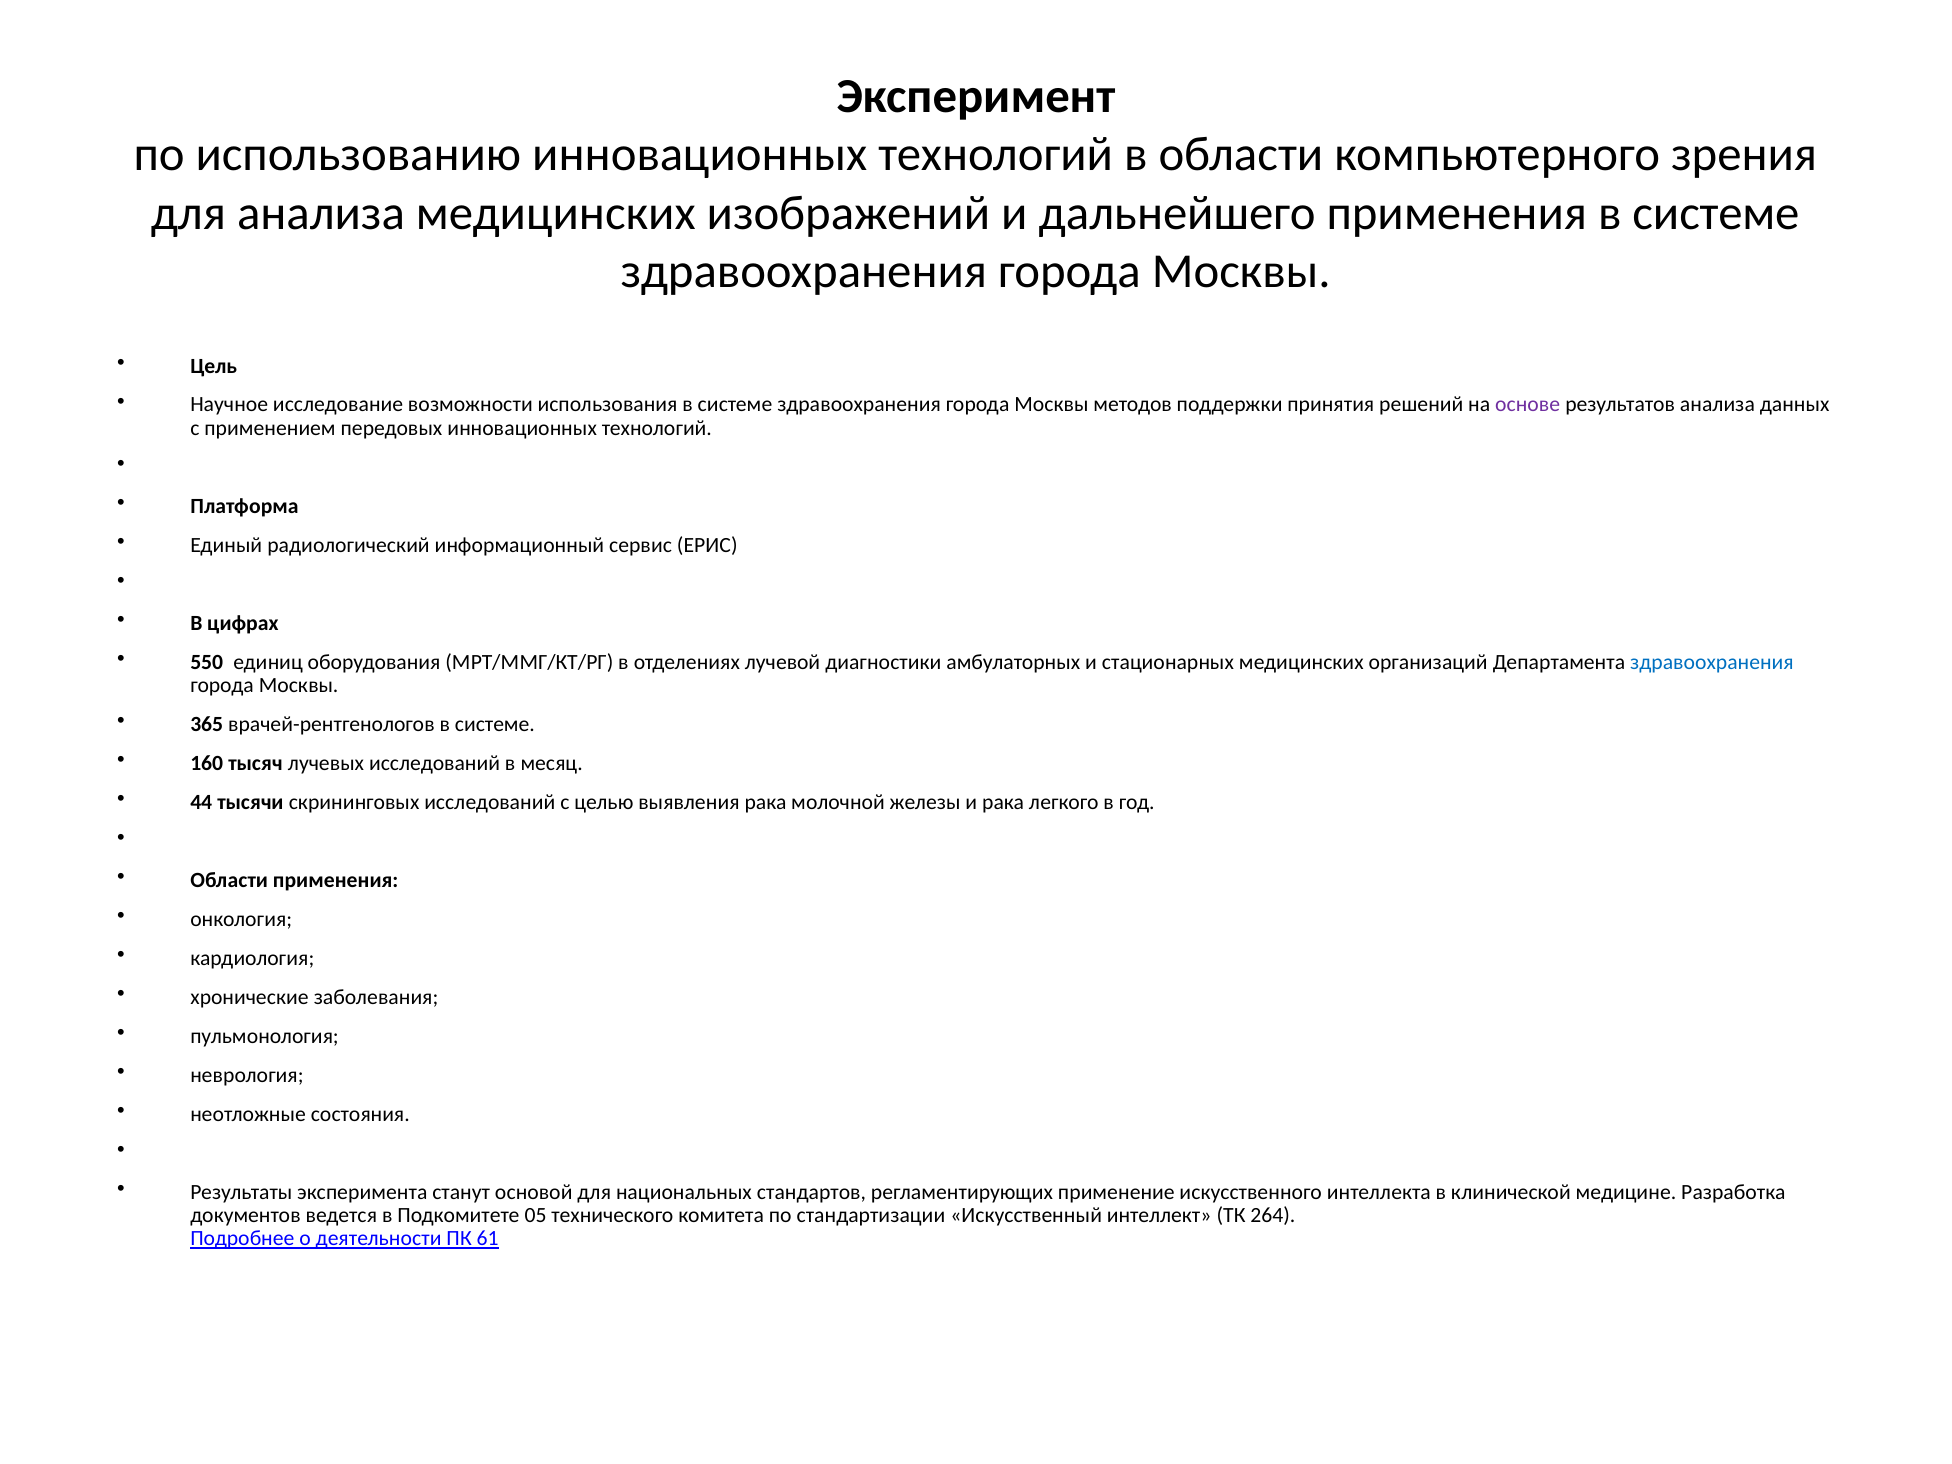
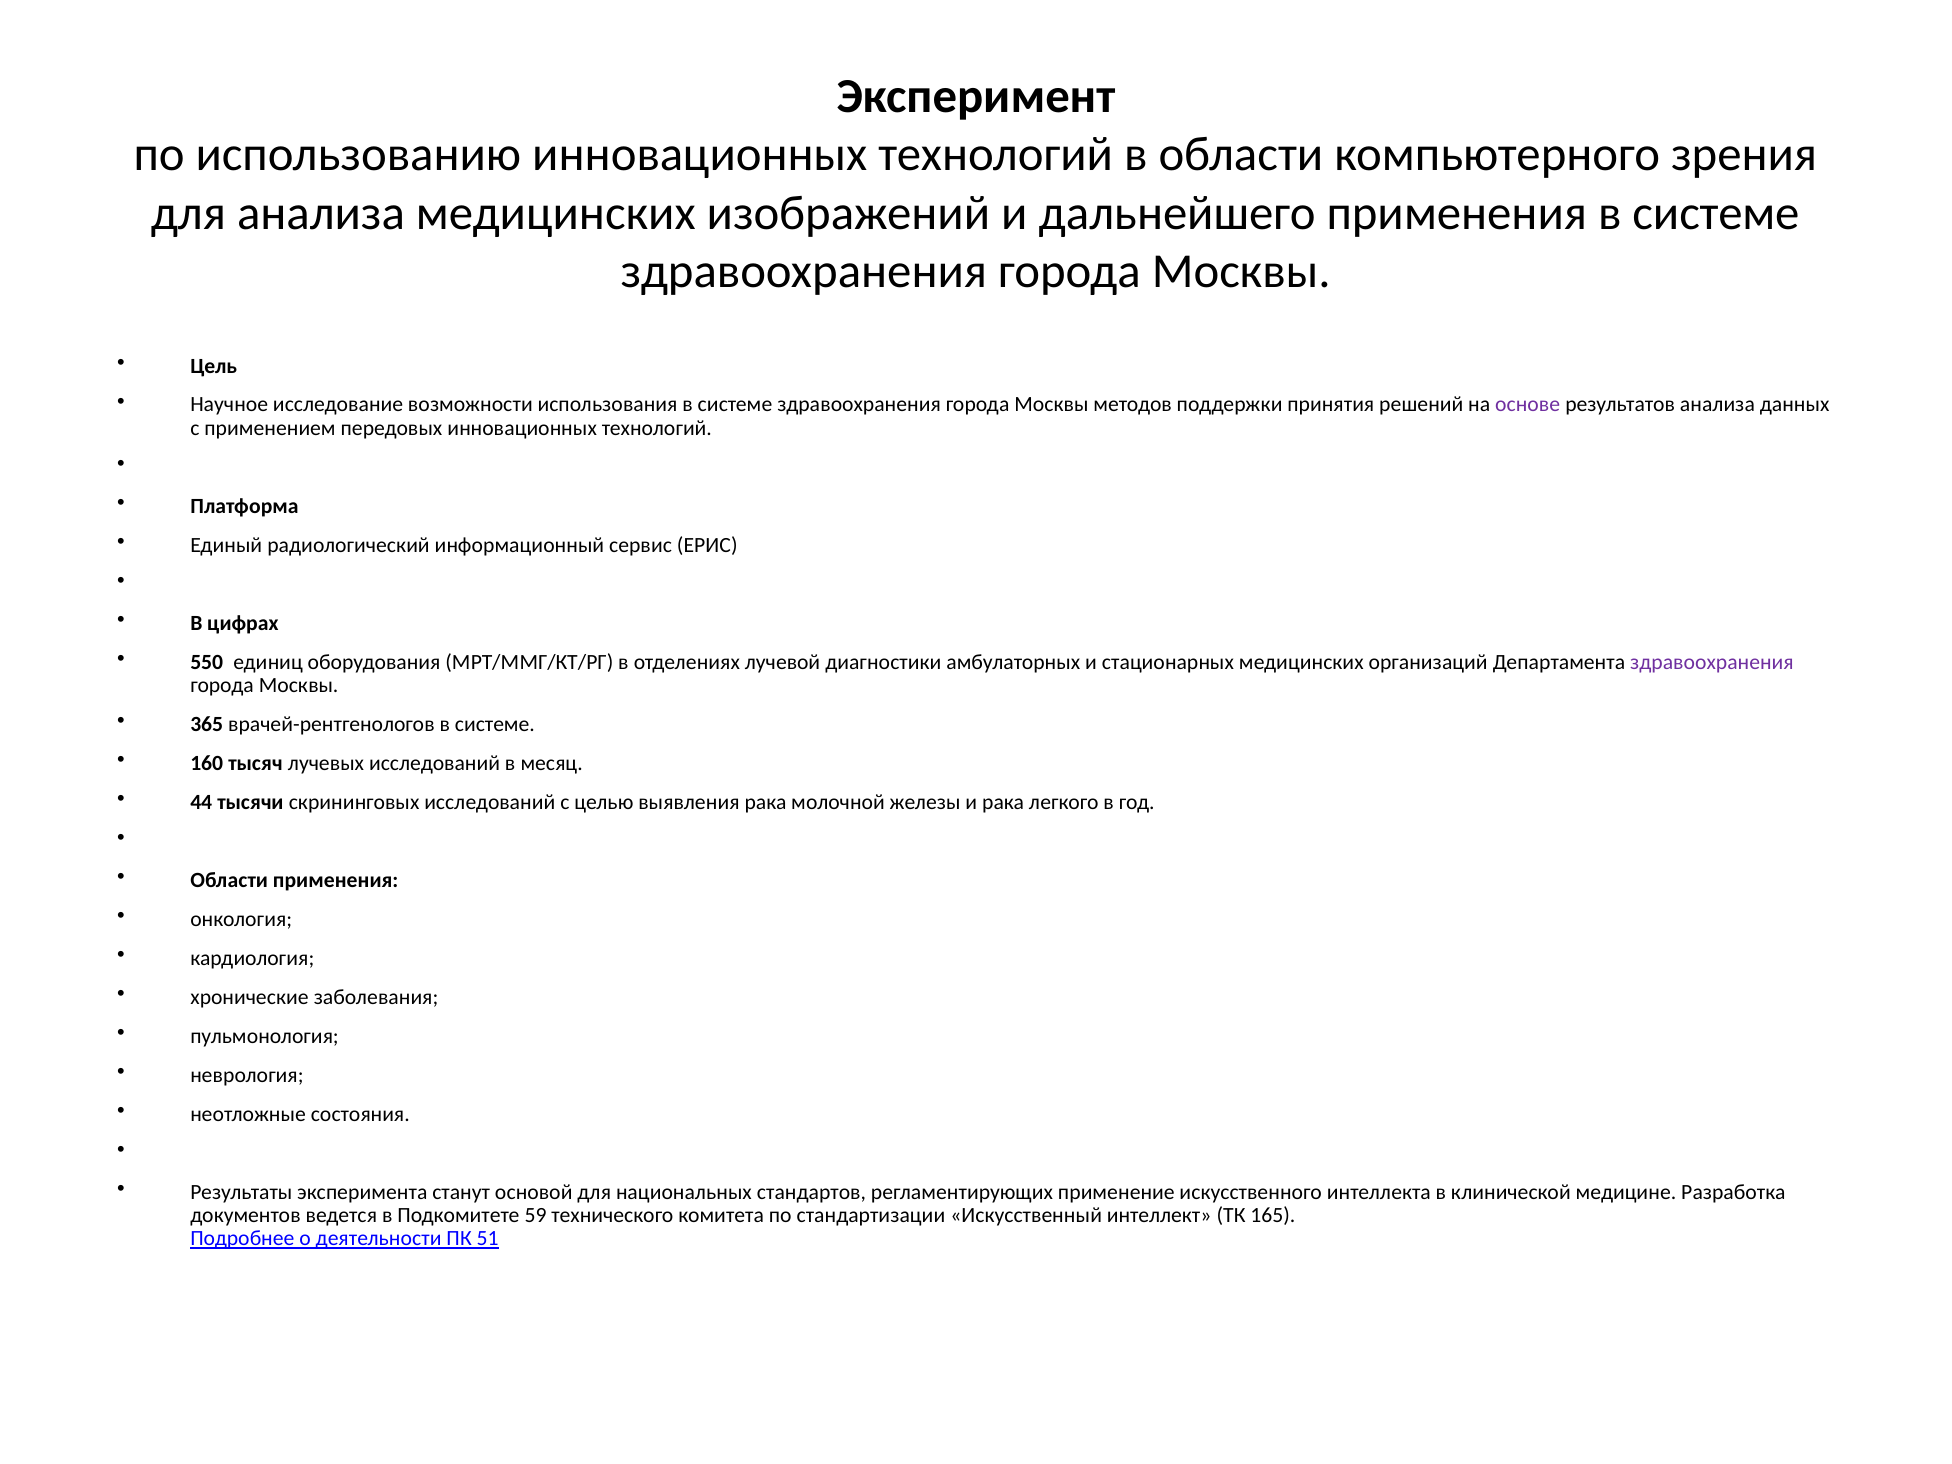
здравоохранения at (1712, 662) colour: blue -> purple
05: 05 -> 59
264: 264 -> 165
61: 61 -> 51
